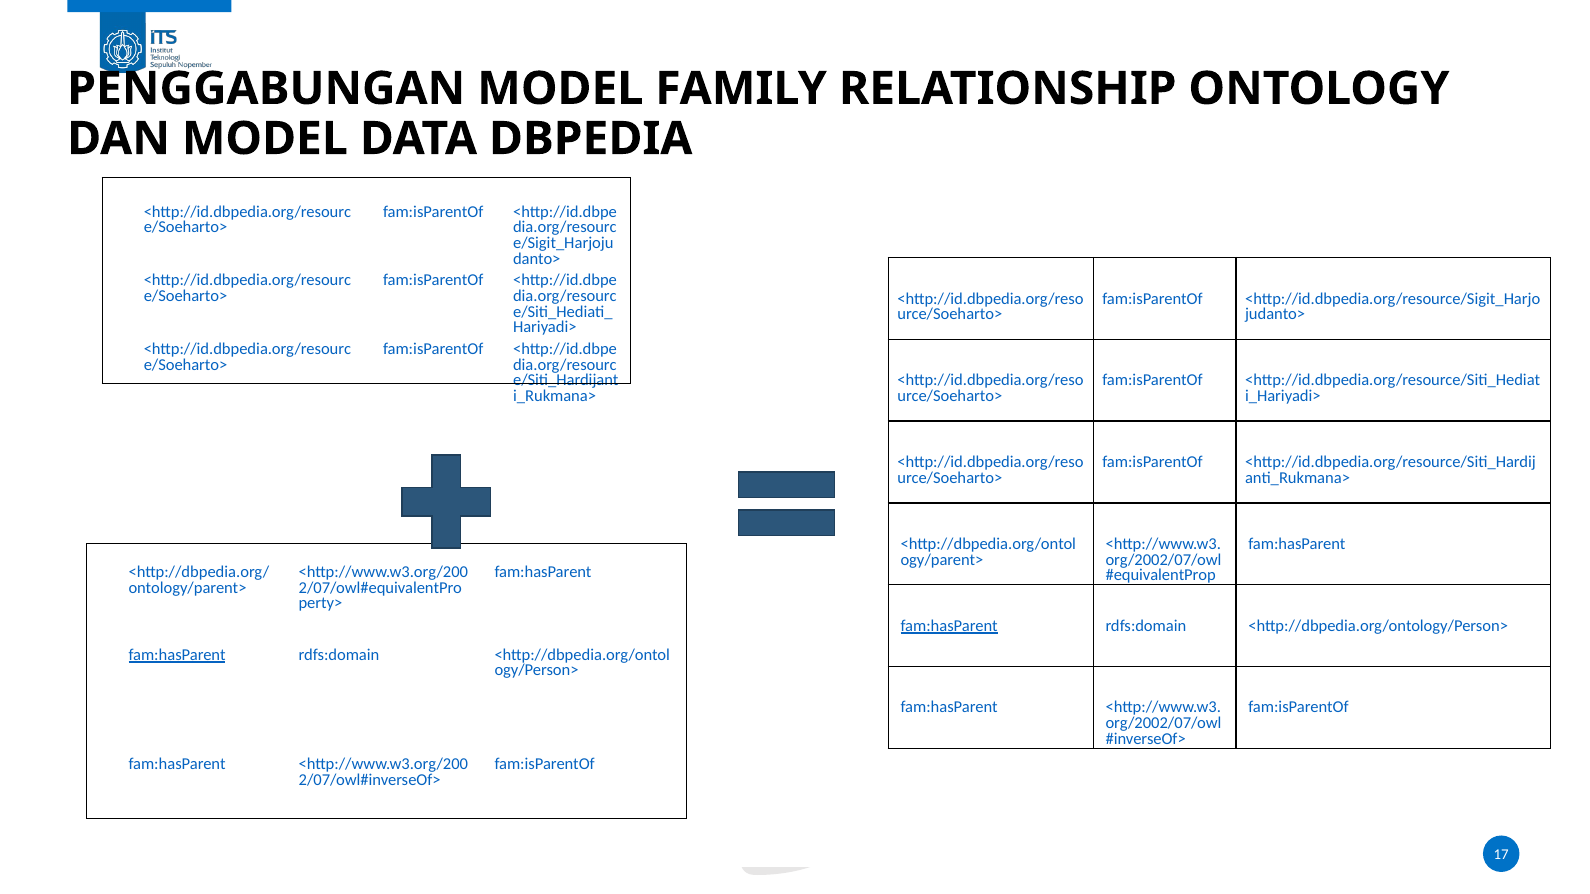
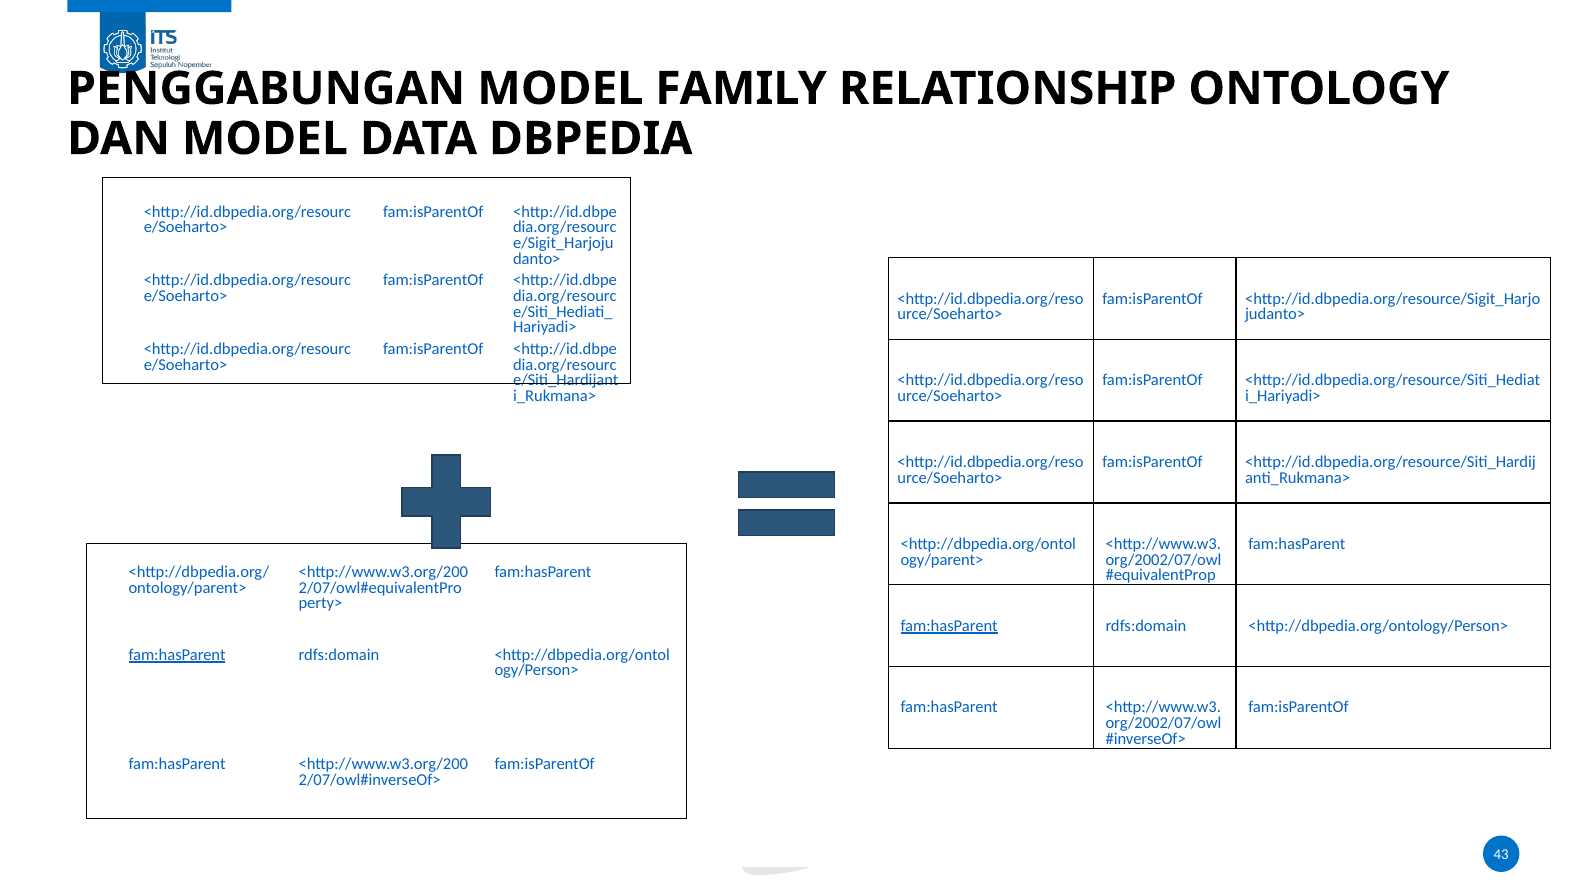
17: 17 -> 43
